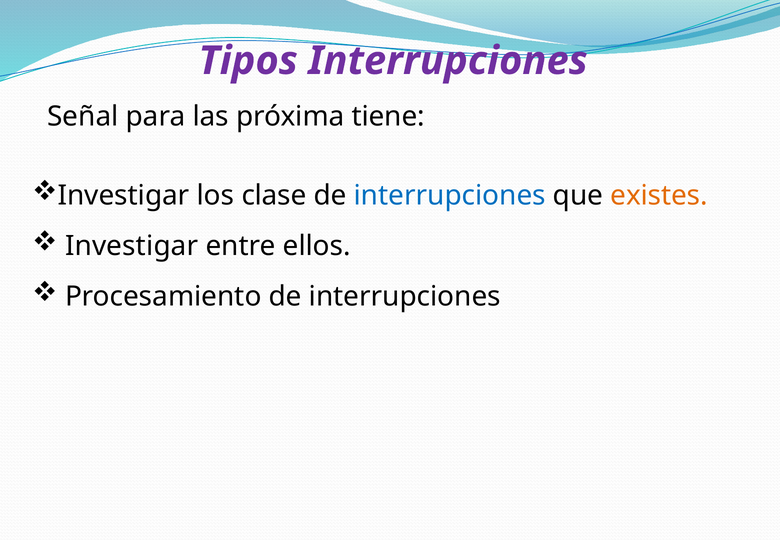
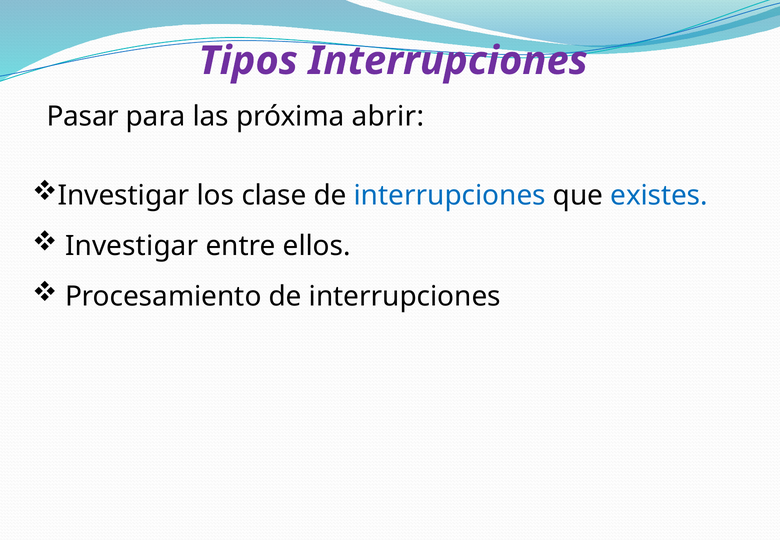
Señal: Señal -> Pasar
tiene: tiene -> abrir
existes colour: orange -> blue
